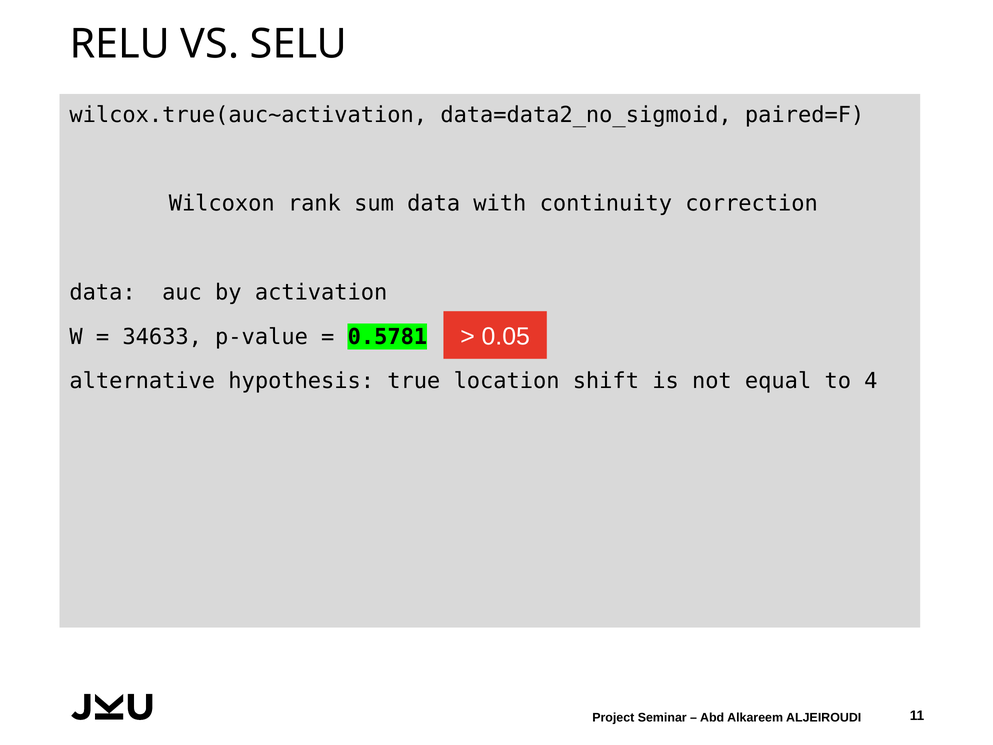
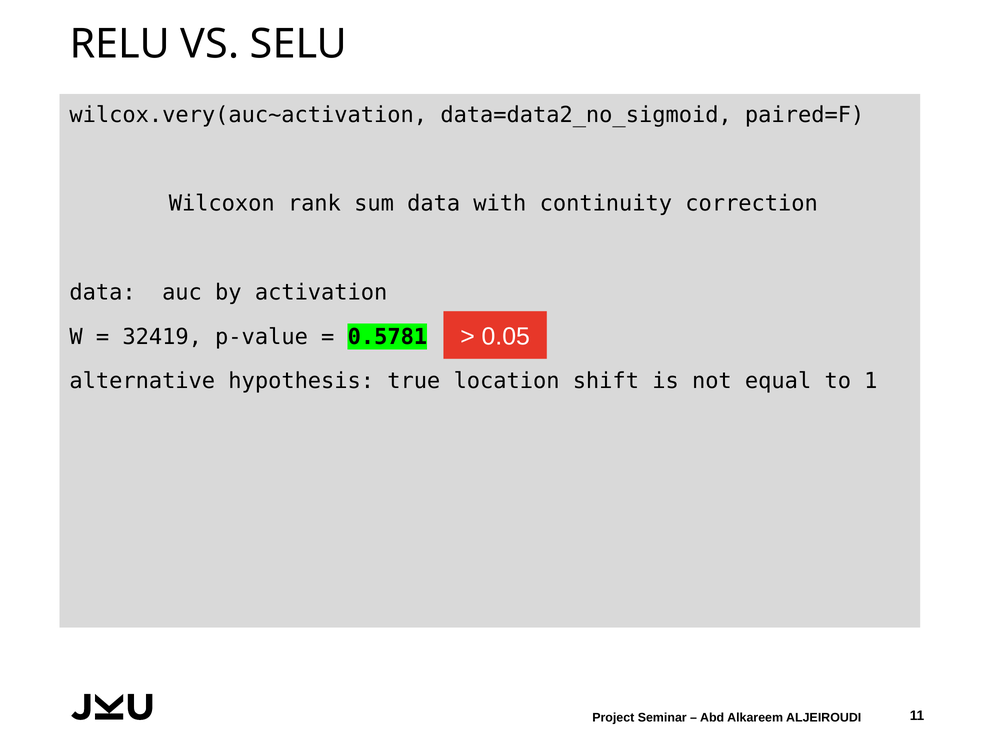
wilcox.true(auc~activation: wilcox.true(auc~activation -> wilcox.very(auc~activation
34633: 34633 -> 32419
4: 4 -> 1
